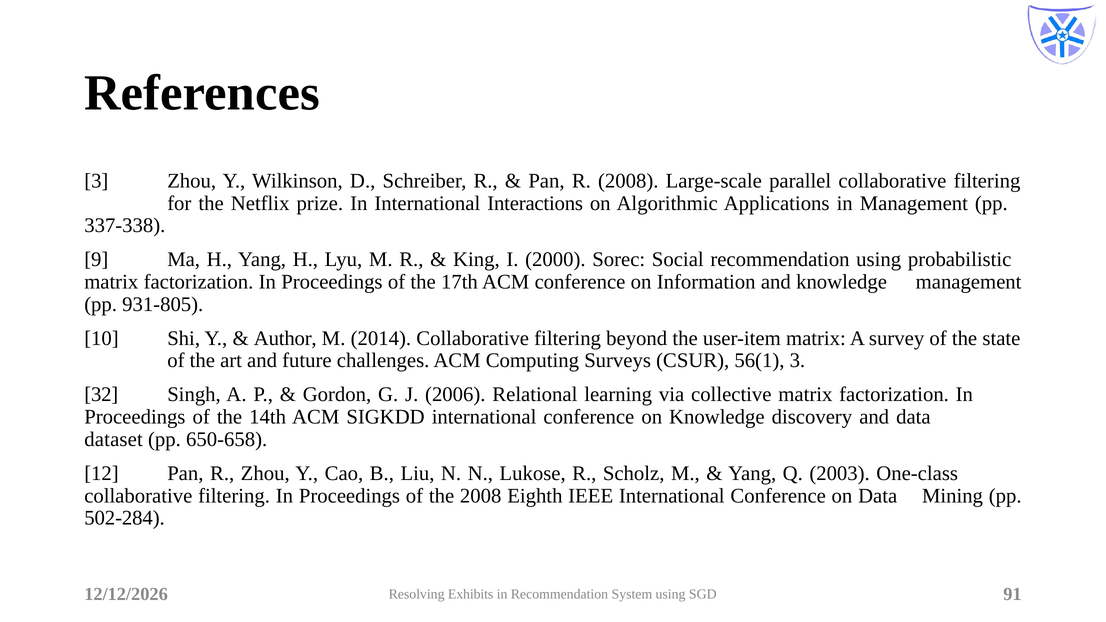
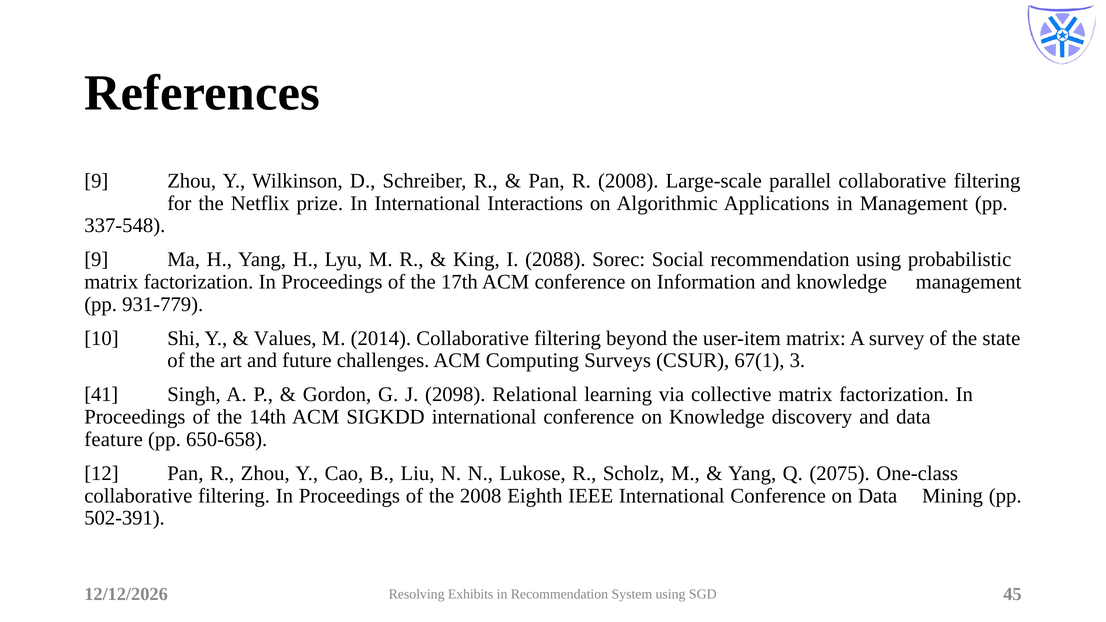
3 at (96, 181): 3 -> 9
337-338: 337-338 -> 337-548
2000: 2000 -> 2088
931-805: 931-805 -> 931-779
Author: Author -> Values
56(1: 56(1 -> 67(1
32: 32 -> 41
2006: 2006 -> 2098
dataset: dataset -> feature
2003: 2003 -> 2075
502-284: 502-284 -> 502-391
91: 91 -> 45
